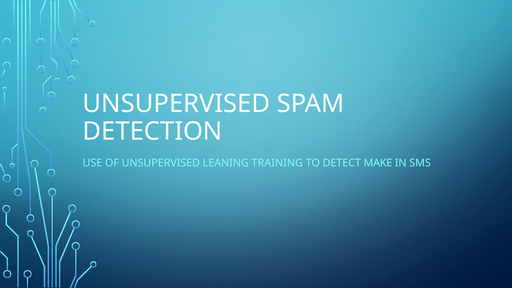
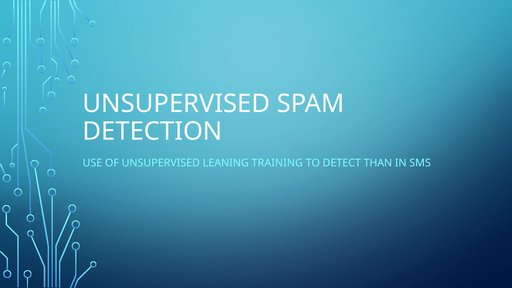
MAKE: MAKE -> THAN
